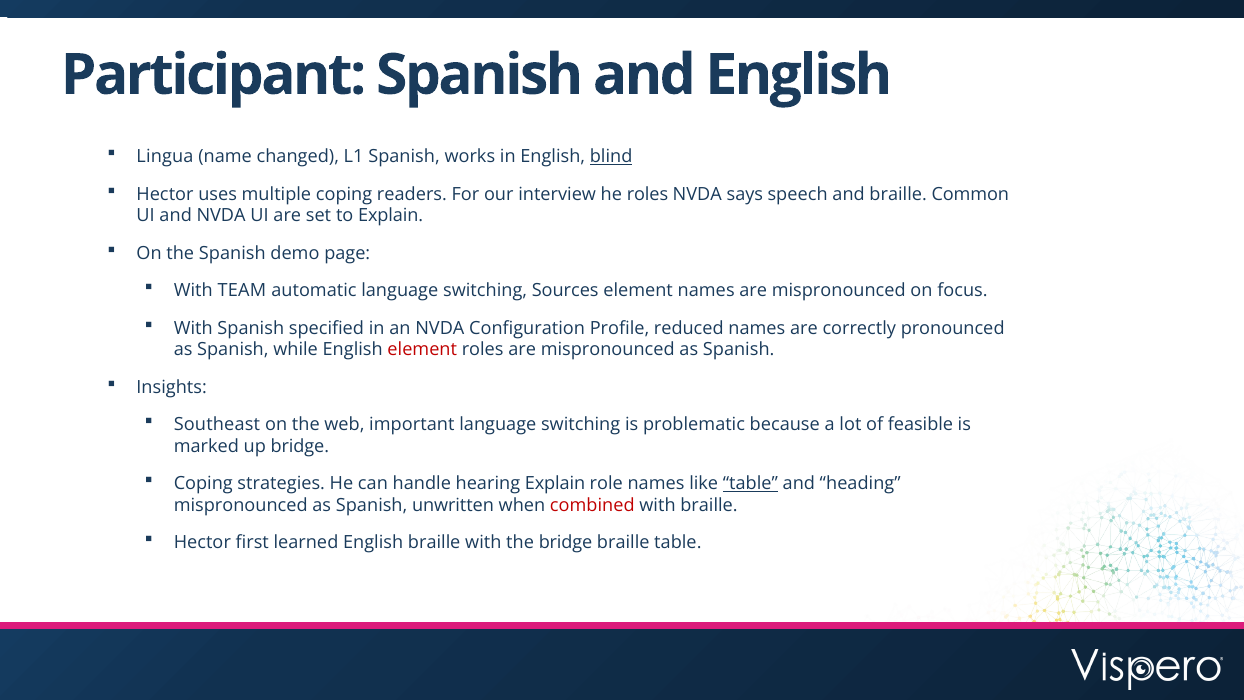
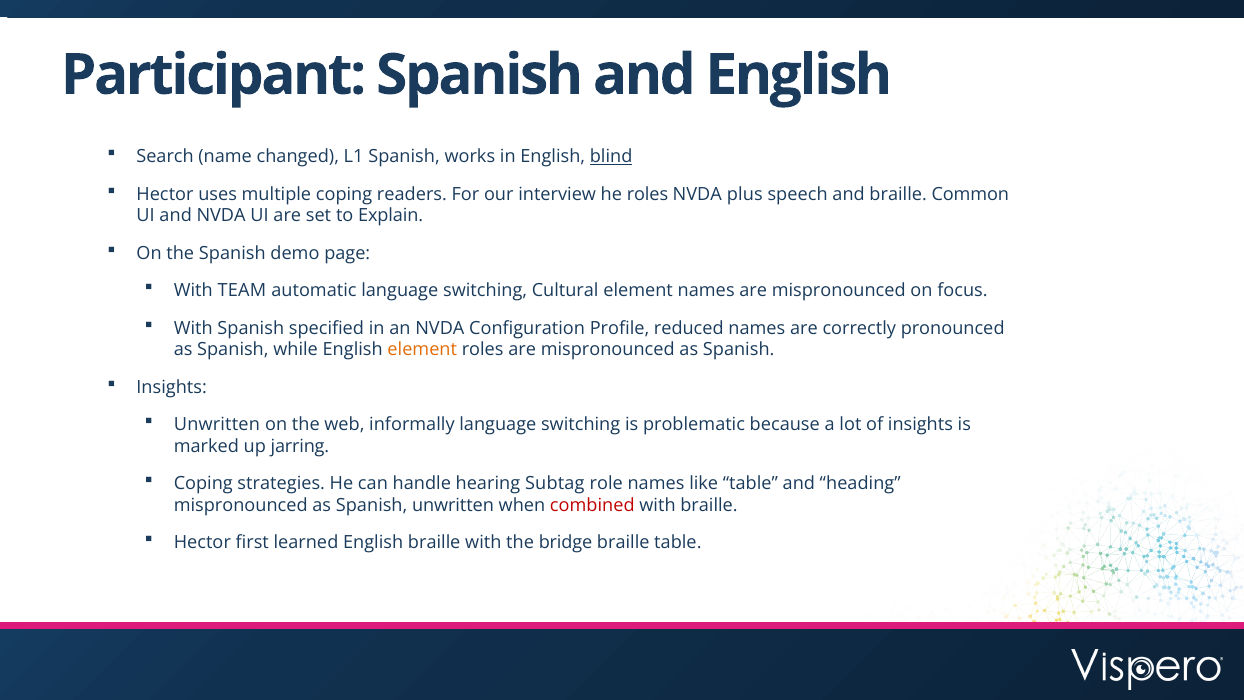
Lingua: Lingua -> Search
says: says -> plus
Sources: Sources -> Cultural
element at (422, 350) colour: red -> orange
Southeast at (217, 424): Southeast -> Unwritten
important: important -> informally
of feasible: feasible -> insights
up bridge: bridge -> jarring
hearing Explain: Explain -> Subtag
table at (750, 484) underline: present -> none
